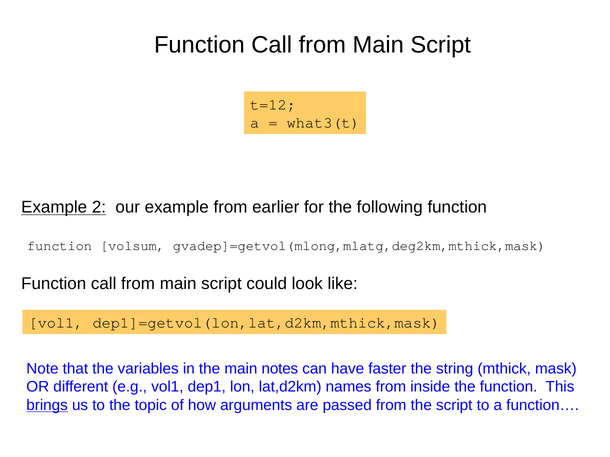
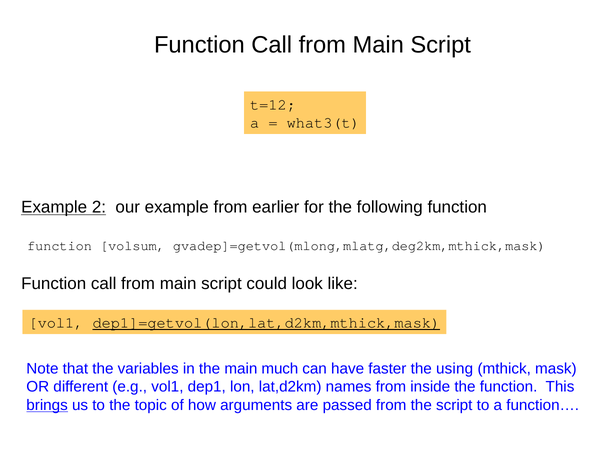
dep1]=getvol(lon,lat,d2km,mthick,mask underline: none -> present
notes: notes -> much
string: string -> using
